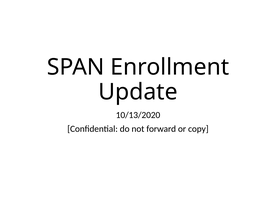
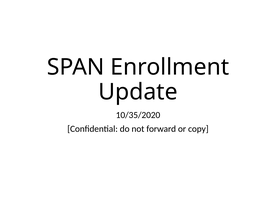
10/13/2020: 10/13/2020 -> 10/35/2020
